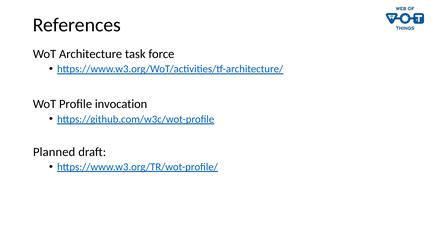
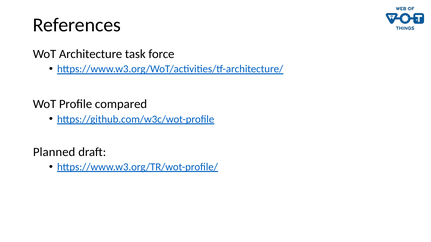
invocation: invocation -> compared
